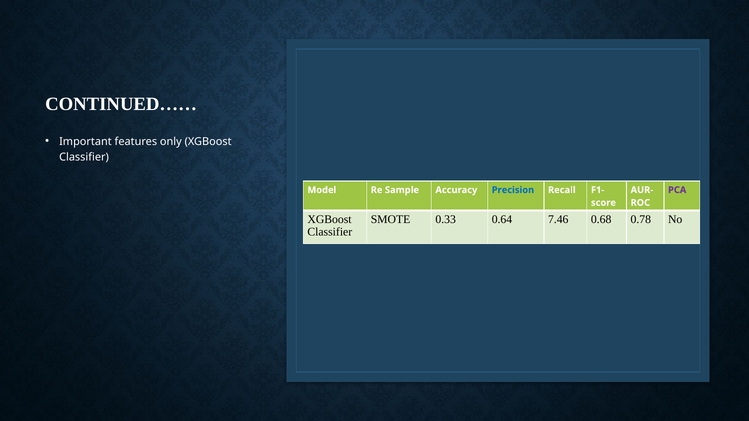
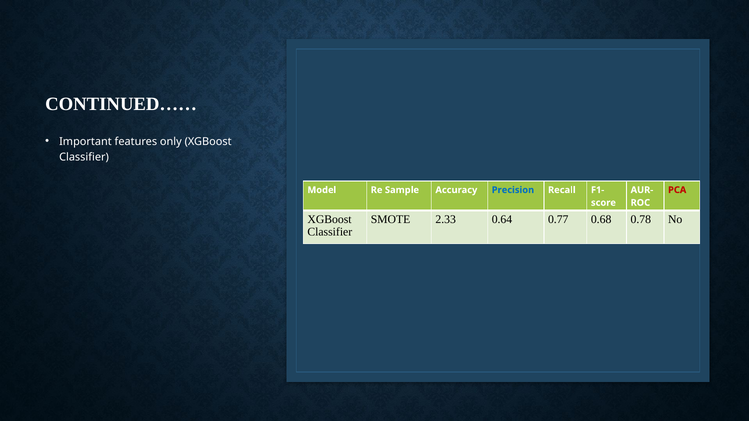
PCA colour: purple -> red
0.33: 0.33 -> 2.33
7.46: 7.46 -> 0.77
